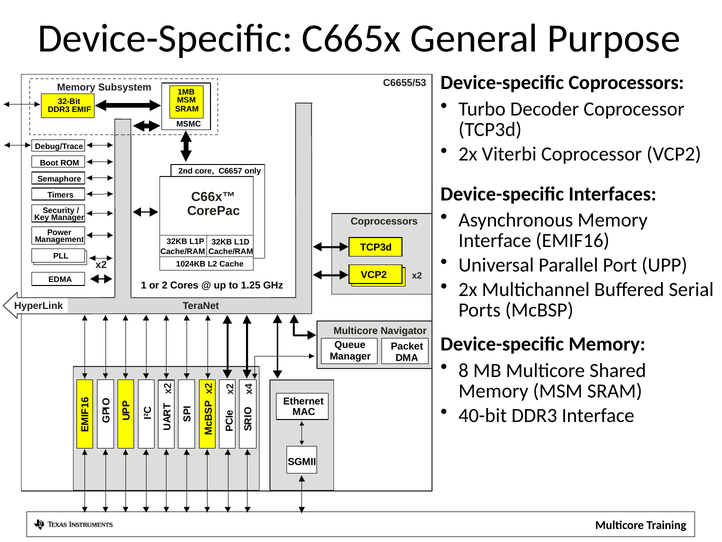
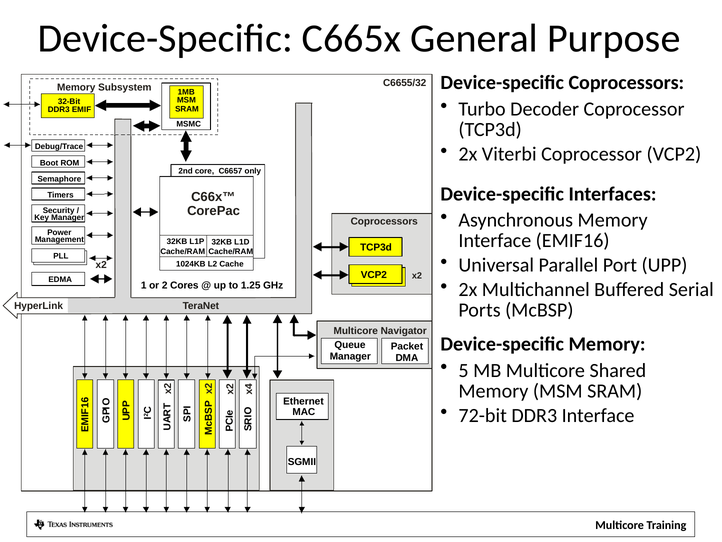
C6655/53: C6655/53 -> C6655/32
8: 8 -> 5
40-bit: 40-bit -> 72-bit
